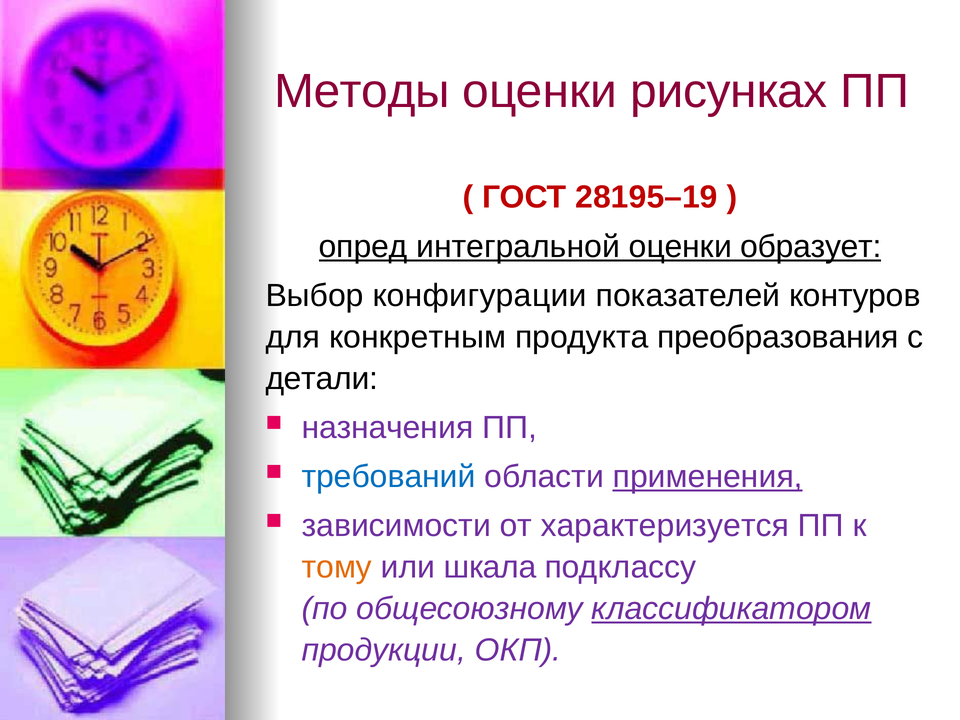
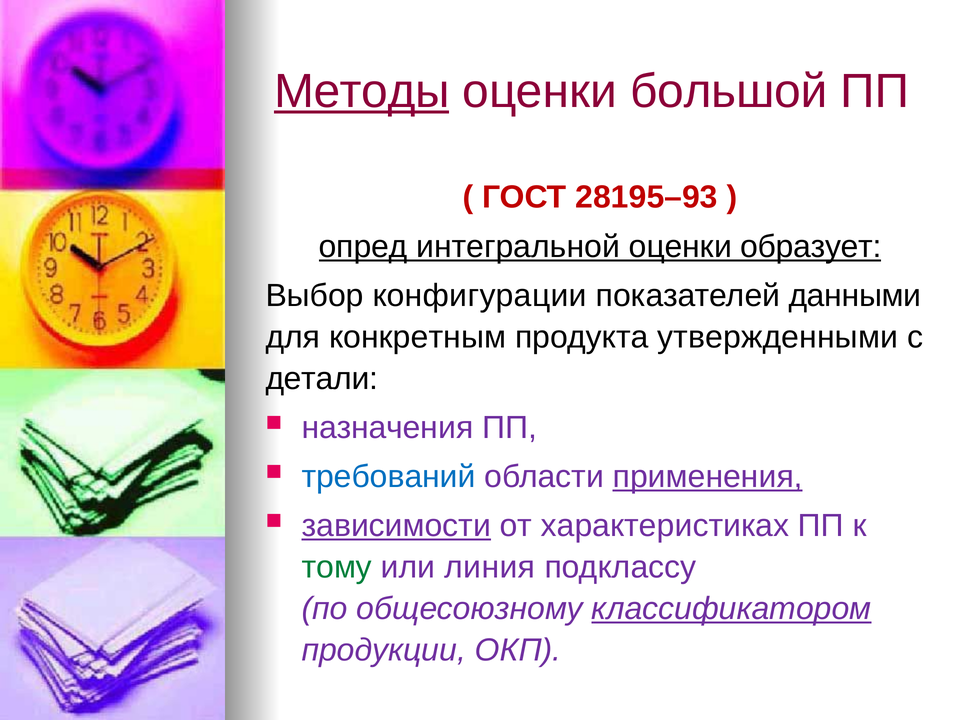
Методы underline: none -> present
рисунках: рисунках -> большой
28195–19: 28195–19 -> 28195–93
контуров: контуров -> данными
преобразования: преобразования -> утвержденными
зависимости underline: none -> present
характеризуется: характеризуется -> характеристиках
тому colour: orange -> green
шкала: шкала -> линия
